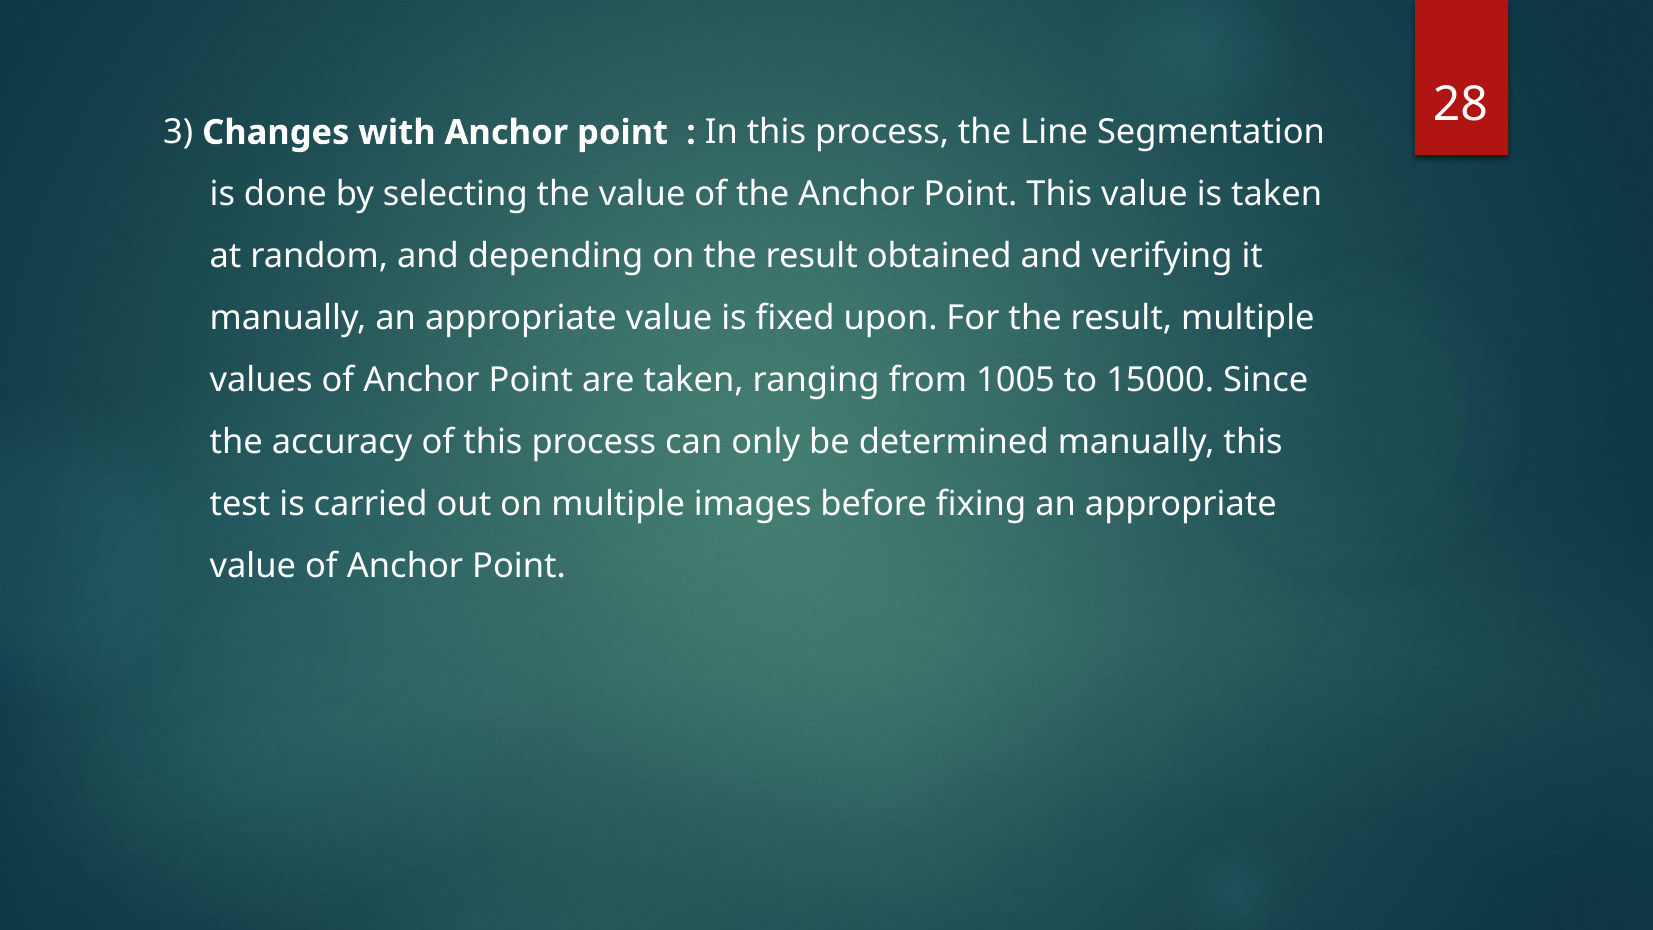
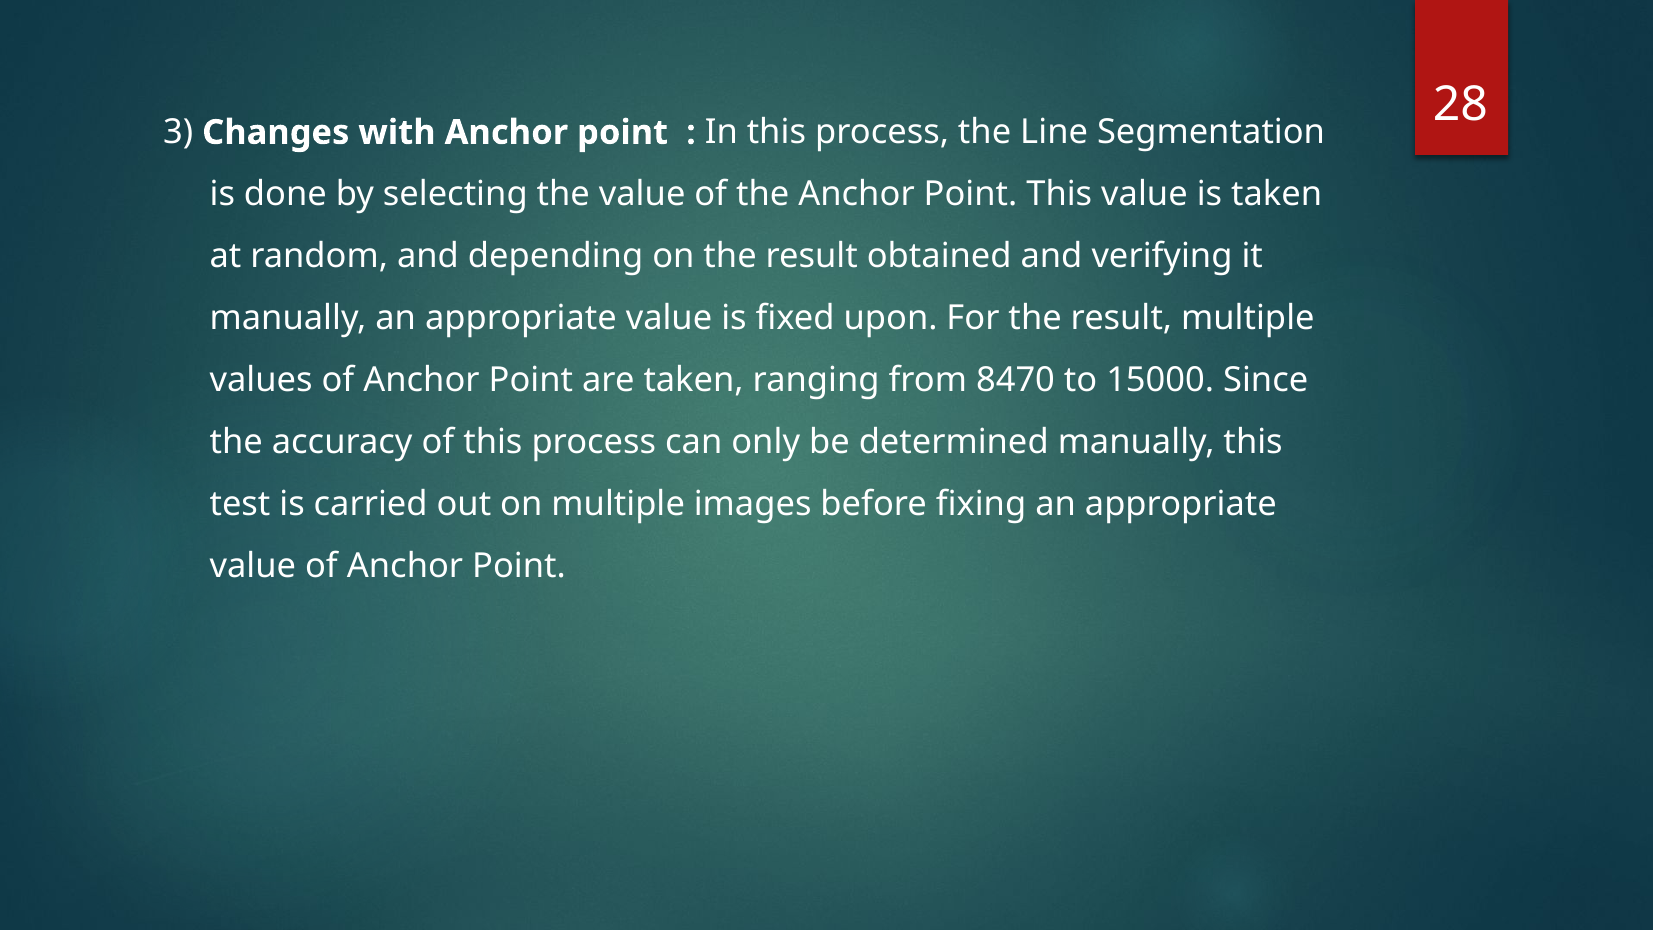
1005: 1005 -> 8470
